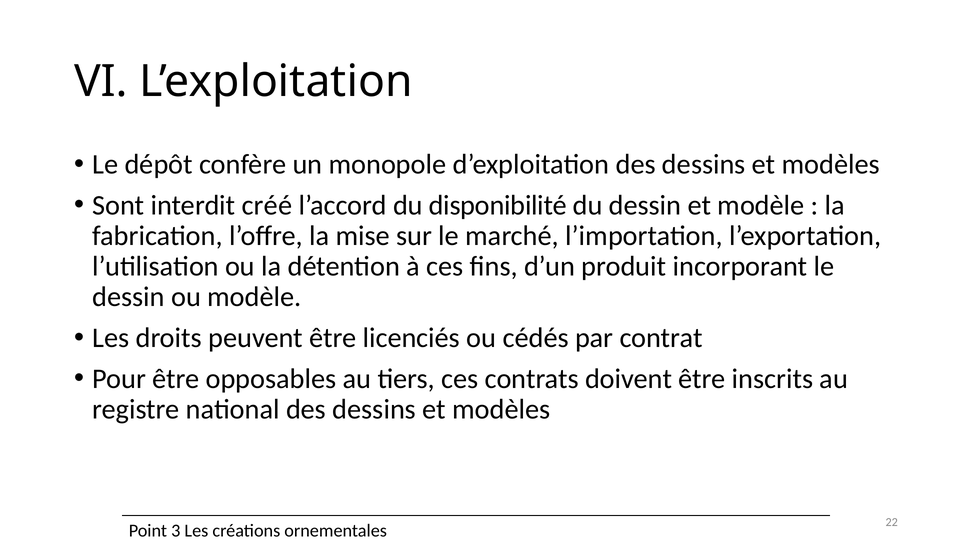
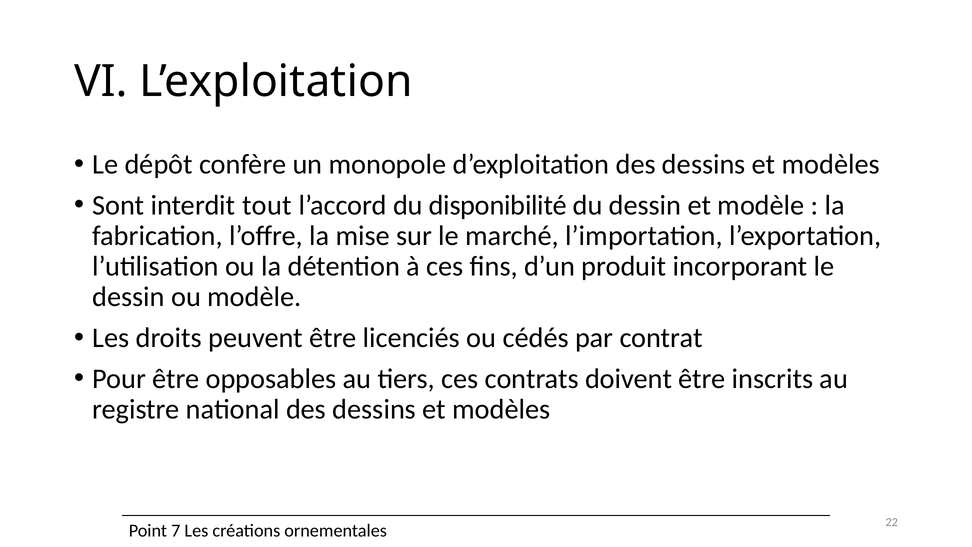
créé: créé -> tout
3: 3 -> 7
